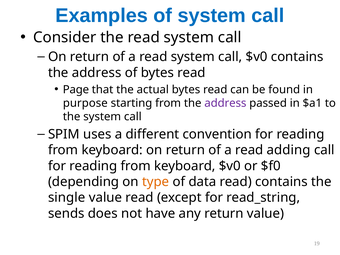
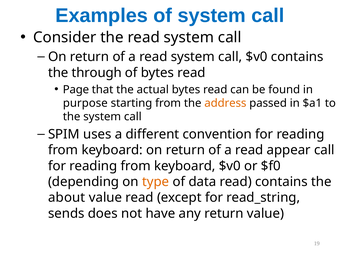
address at (97, 73): address -> through
address at (225, 103) colour: purple -> orange
adding: adding -> appear
single: single -> about
